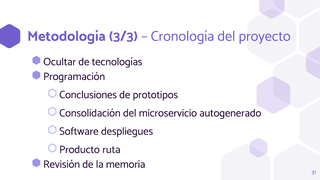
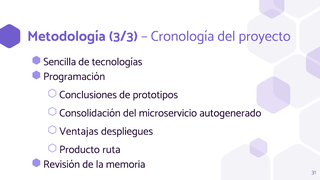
Ocultar: Ocultar -> Sencilla
Software: Software -> Ventajas
